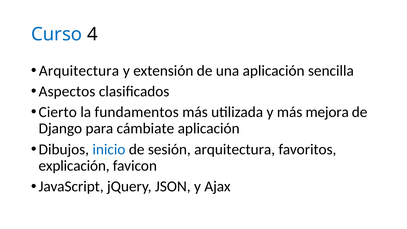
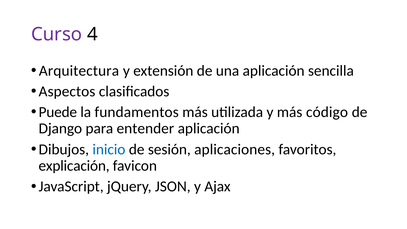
Curso colour: blue -> purple
Cierto: Cierto -> Puede
mejora: mejora -> código
cámbiate: cámbiate -> entender
sesión arquitectura: arquitectura -> aplicaciones
